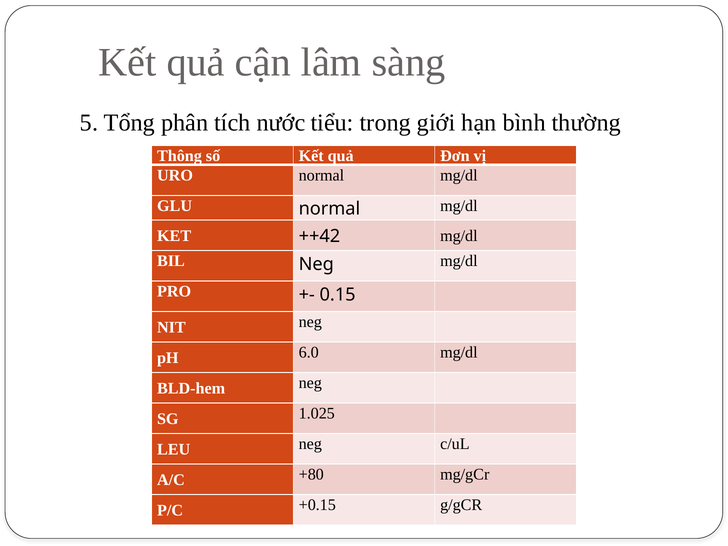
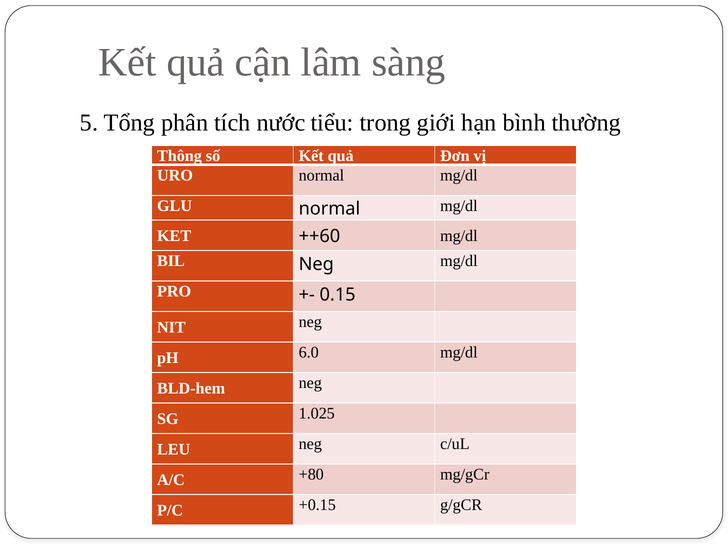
++42: ++42 -> ++60
